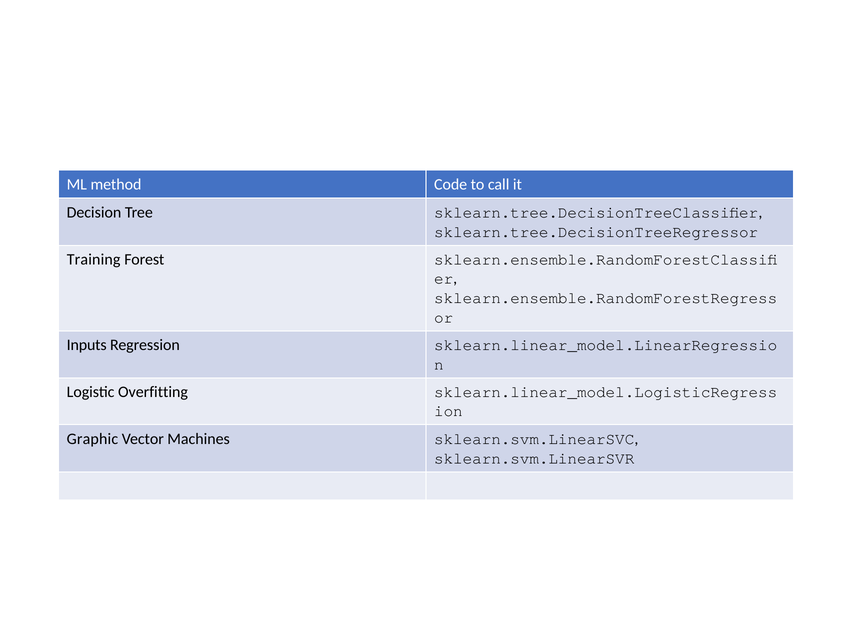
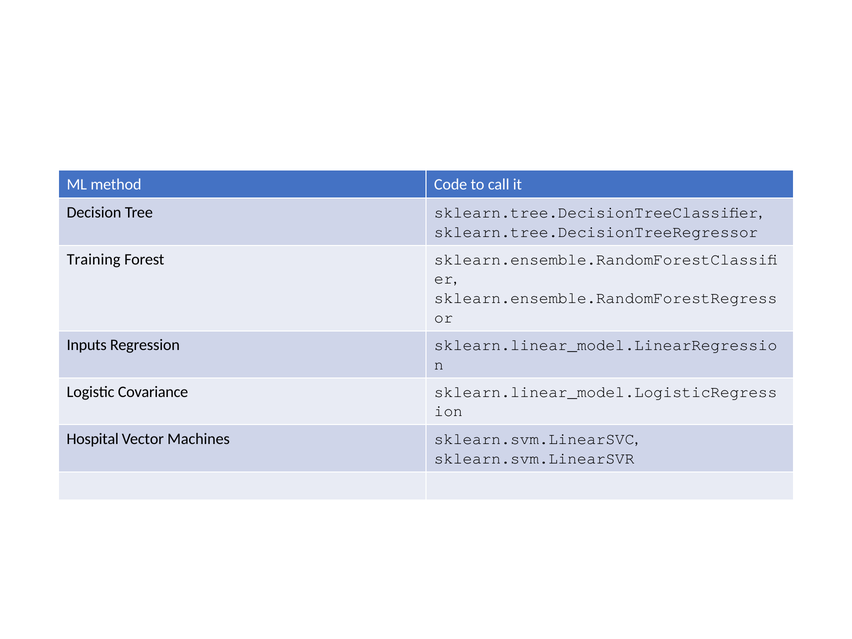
Overfitting: Overfitting -> Covariance
Graphic: Graphic -> Hospital
